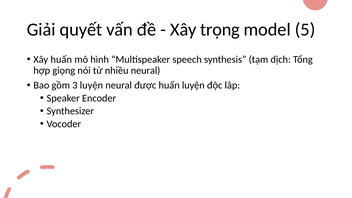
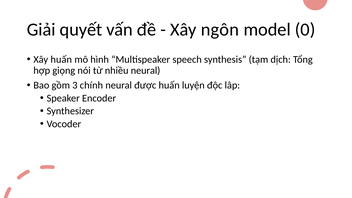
trọng: trọng -> ngôn
5: 5 -> 0
3 luyện: luyện -> chính
